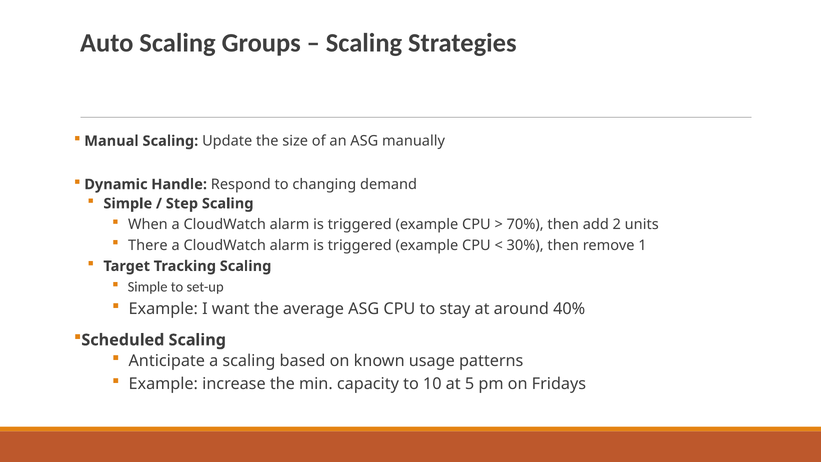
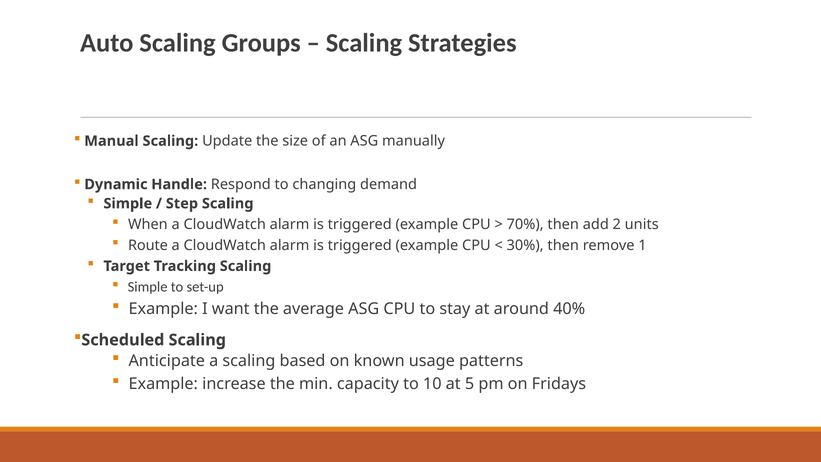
There: There -> Route
